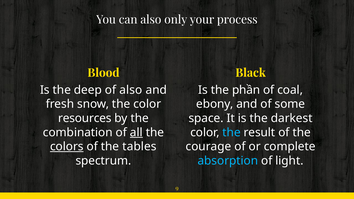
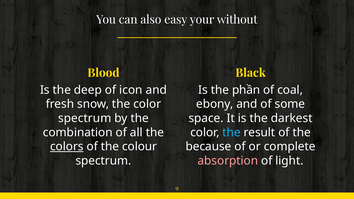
only: only -> easy
process: process -> without
of also: also -> icon
resources at (85, 118): resources -> spectrum
all underline: present -> none
tables: tables -> colour
courage: courage -> because
absorption colour: light blue -> pink
